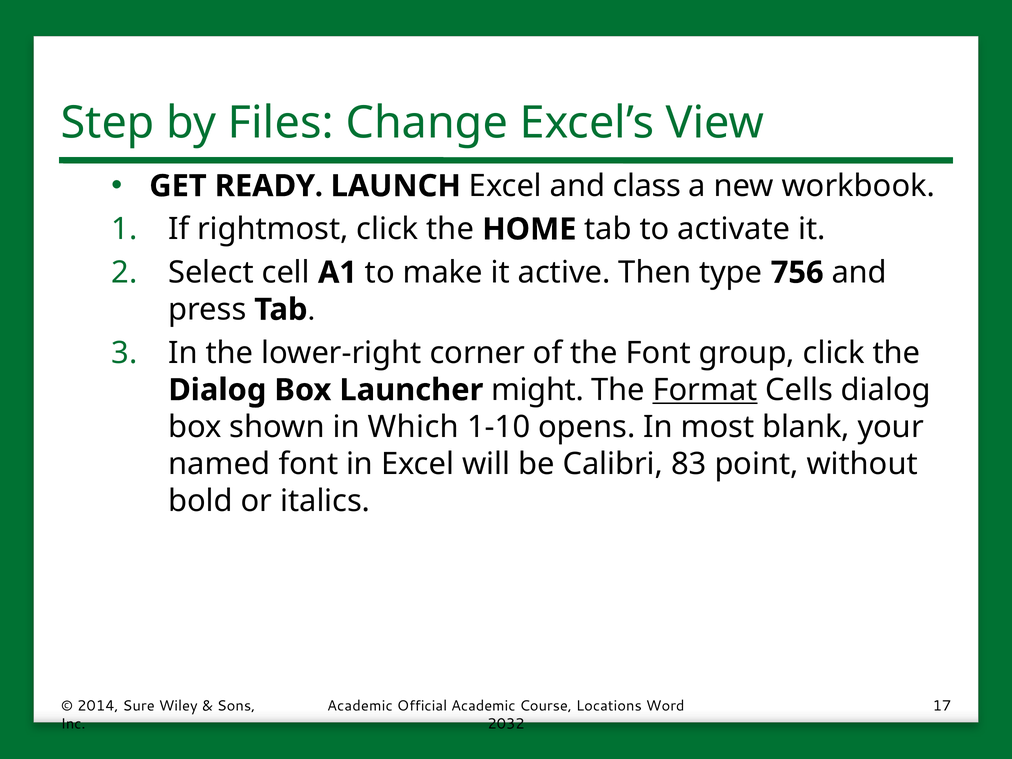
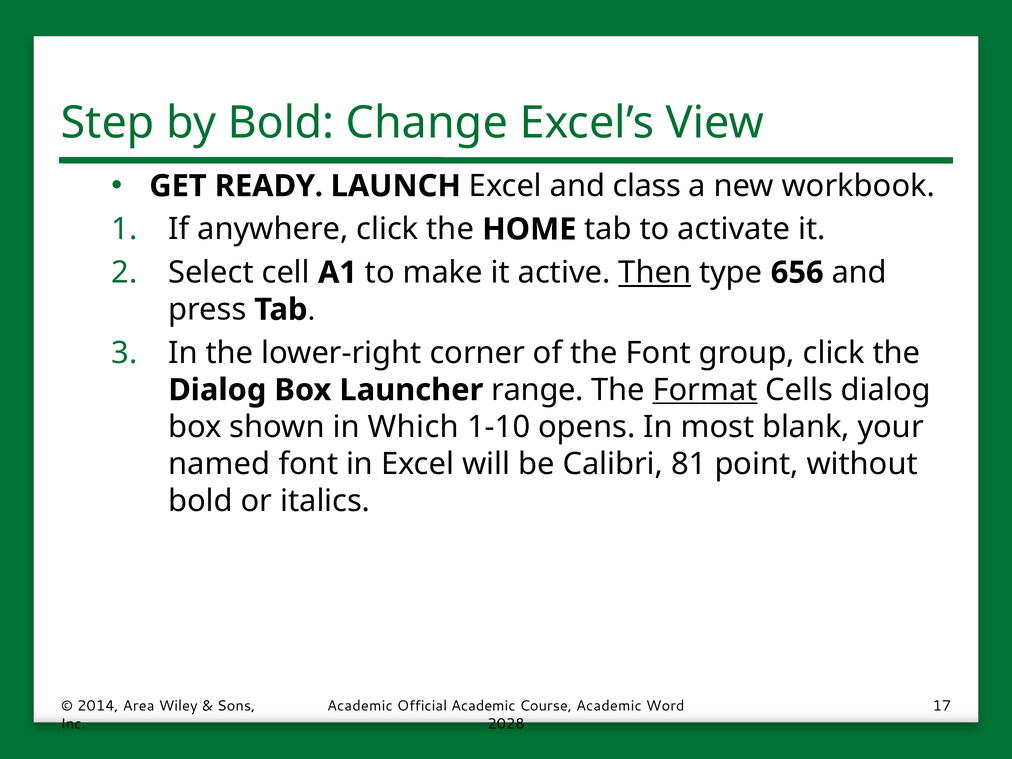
by Files: Files -> Bold
rightmost: rightmost -> anywhere
Then underline: none -> present
756: 756 -> 656
might: might -> range
83: 83 -> 81
Sure: Sure -> Area
Course Locations: Locations -> Academic
2032: 2032 -> 2028
